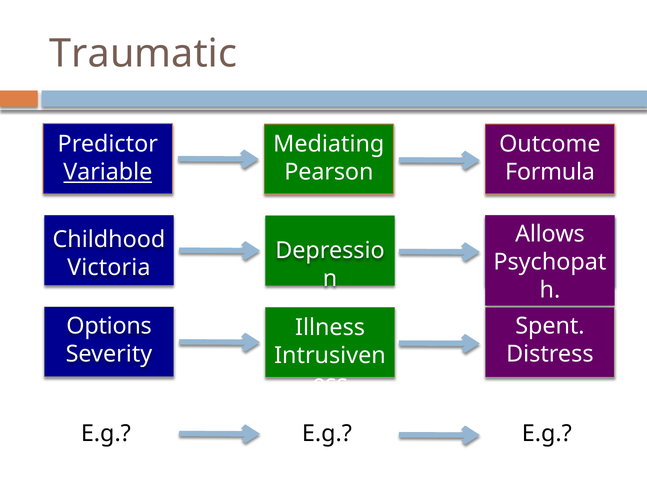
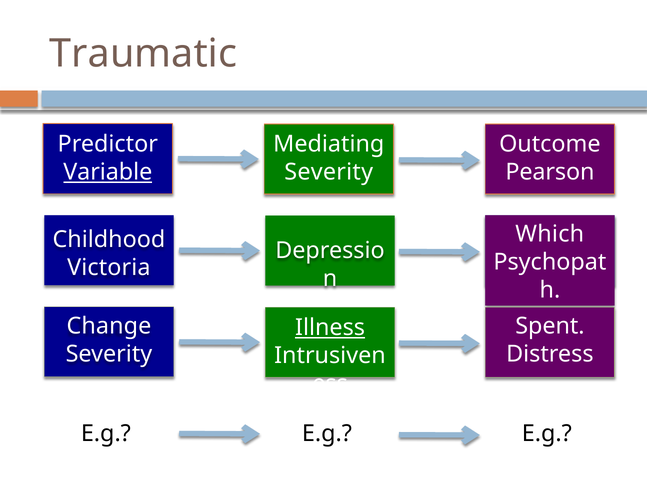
Pearson at (329, 172): Pearson -> Severity
Formula: Formula -> Pearson
Allows: Allows -> Which
Options: Options -> Change
Illness underline: none -> present
